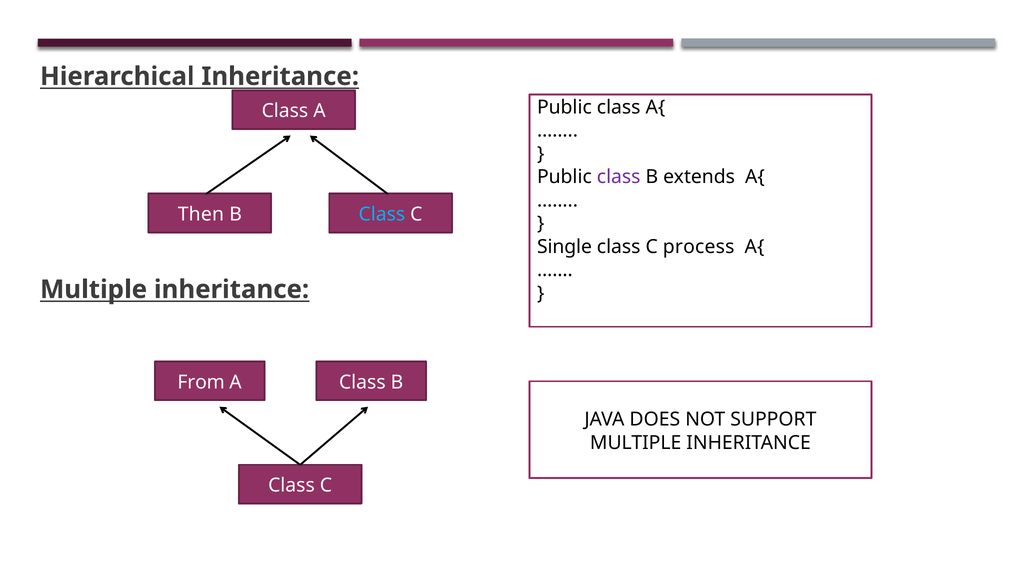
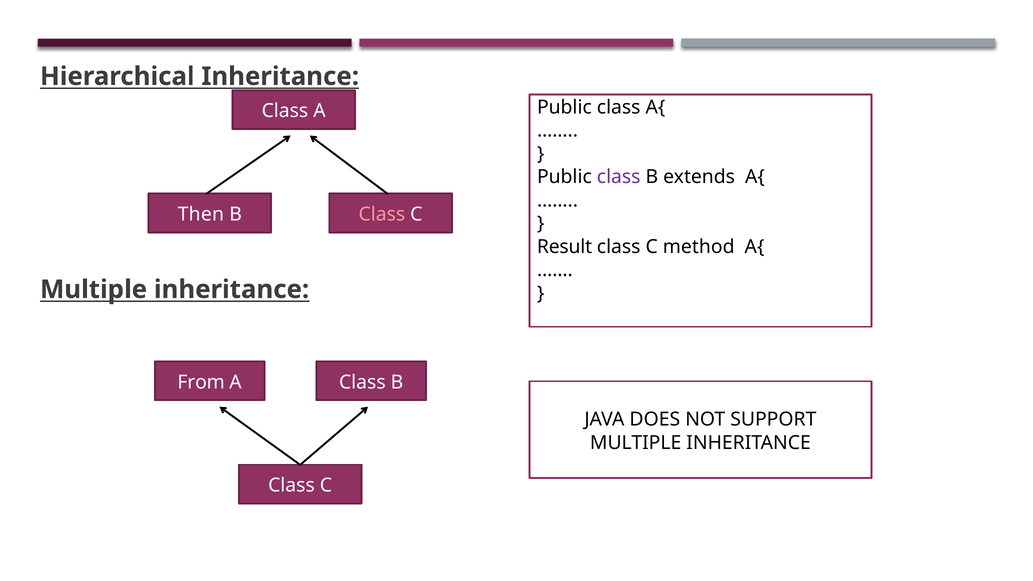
Class at (382, 214) colour: light blue -> pink
Single: Single -> Result
process: process -> method
